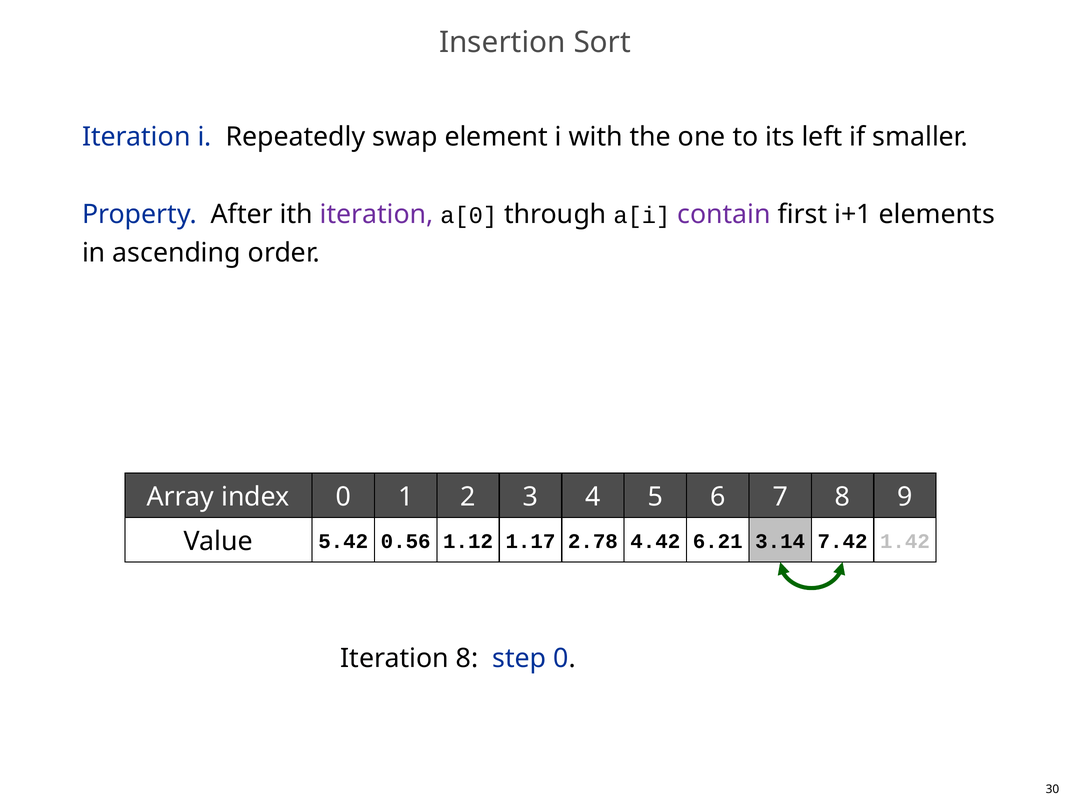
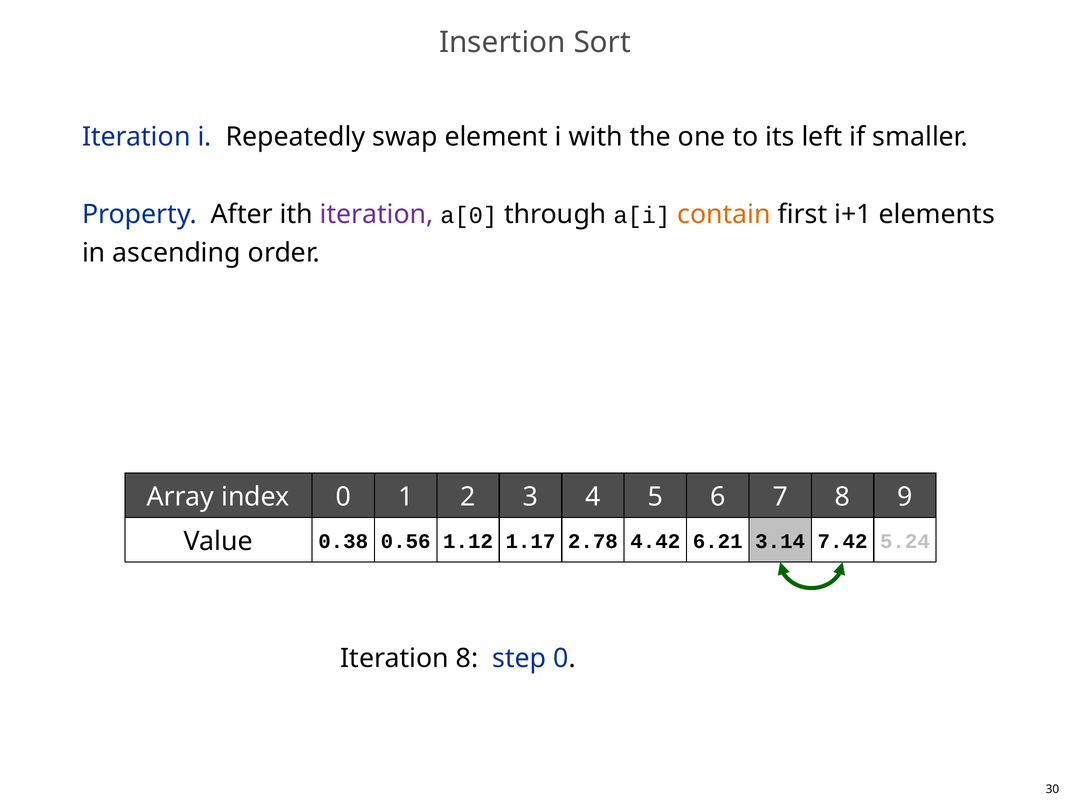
contain colour: purple -> orange
5.42: 5.42 -> 0.38
1.42: 1.42 -> 5.24
